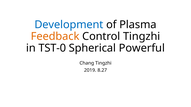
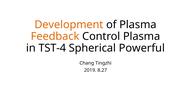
Development colour: blue -> orange
Control Tingzhi: Tingzhi -> Plasma
TST-0: TST-0 -> TST-4
